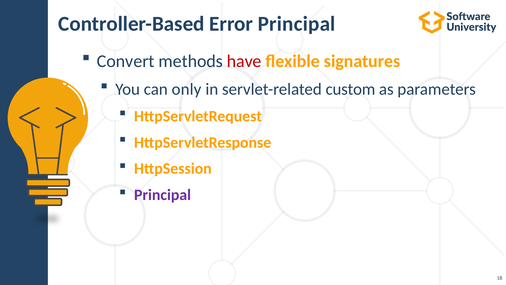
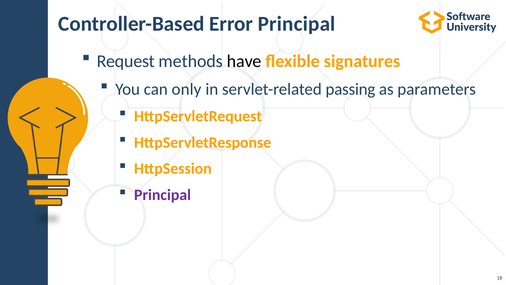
Convert: Convert -> Request
have colour: red -> black
custom: custom -> passing
